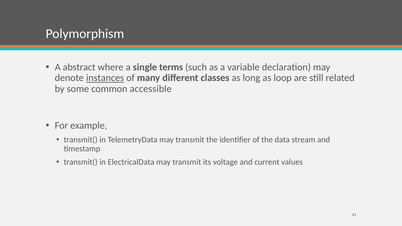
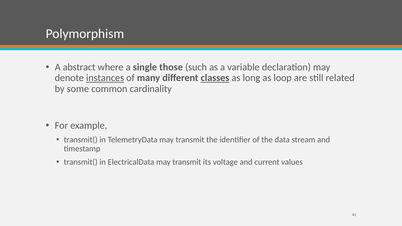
terms: terms -> those
classes underline: none -> present
accessible: accessible -> cardinality
